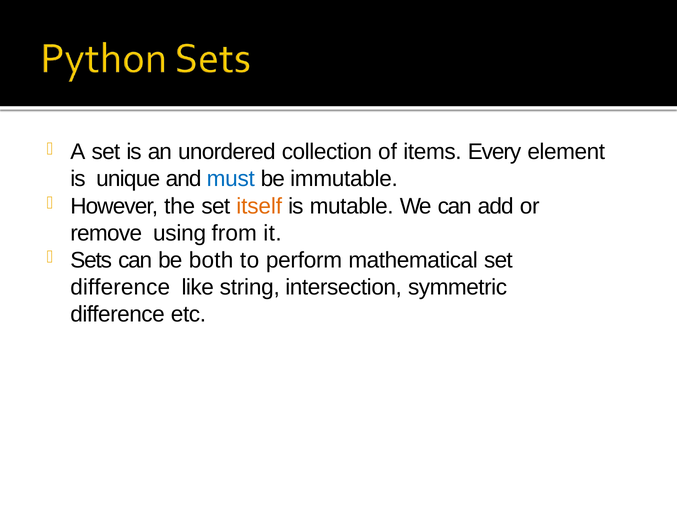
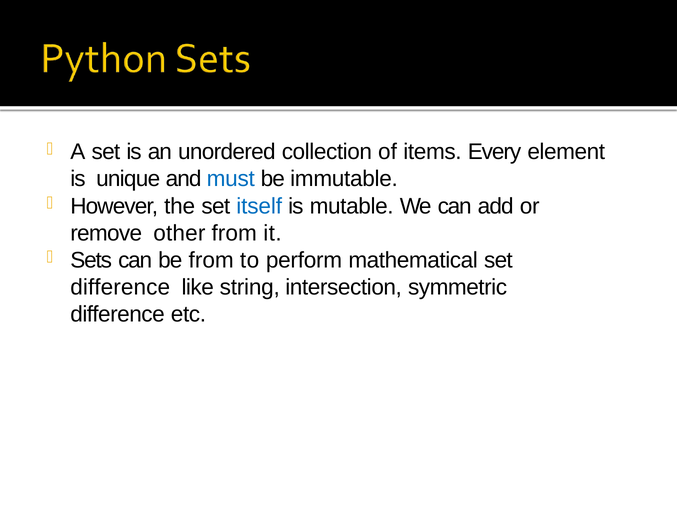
itself colour: orange -> blue
using: using -> other
be both: both -> from
